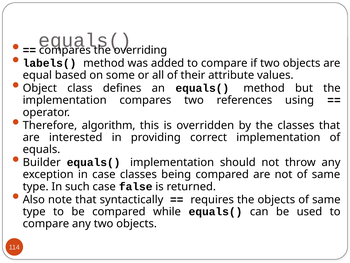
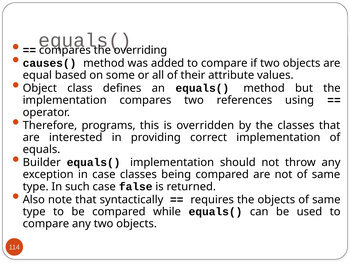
labels(: labels( -> causes(
algorithm: algorithm -> programs
